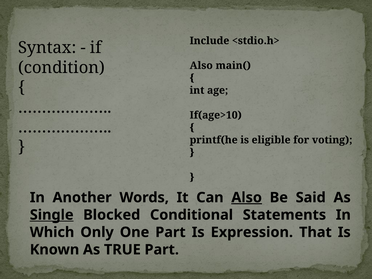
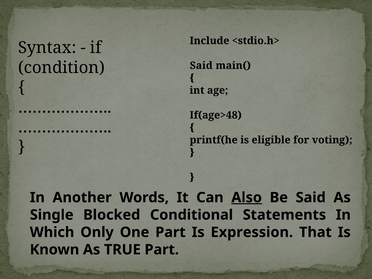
Also at (201, 66): Also -> Said
If(age>10: If(age>10 -> If(age>48
Single underline: present -> none
